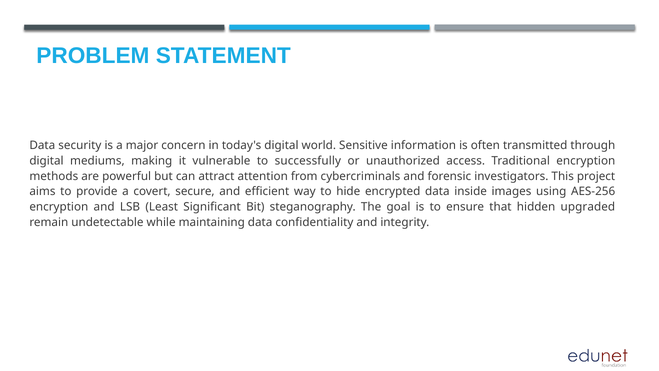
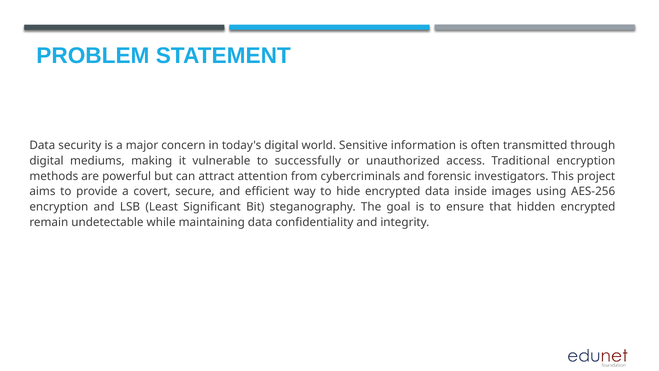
hidden upgraded: upgraded -> encrypted
